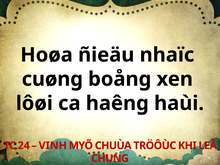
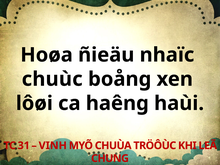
cuøng: cuøng -> chuùc
24: 24 -> 31
